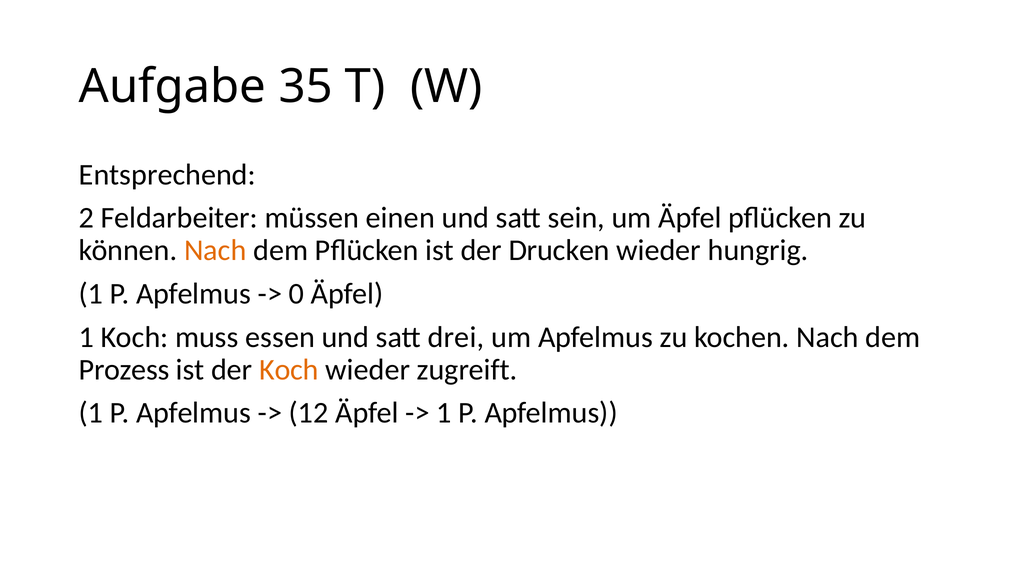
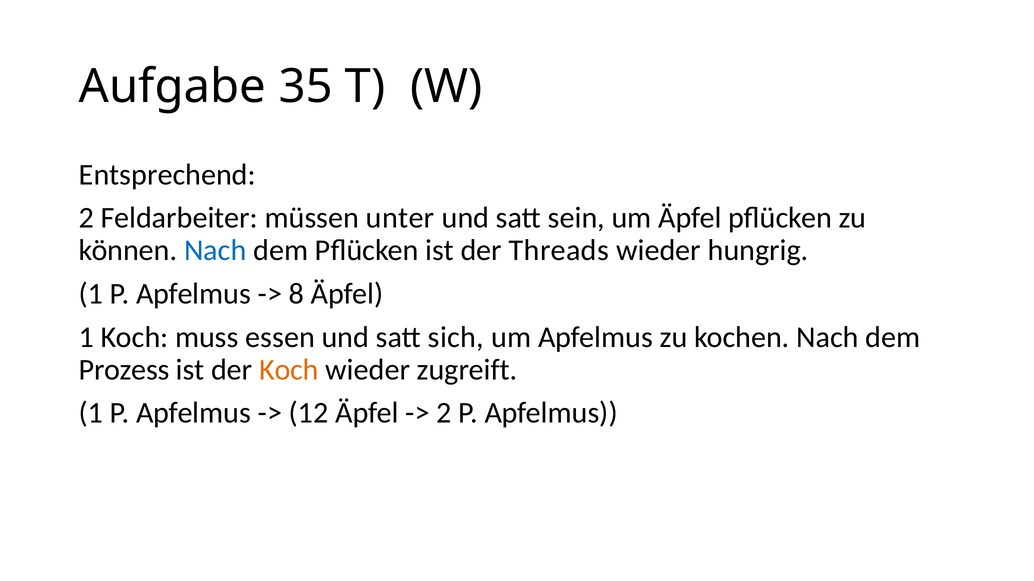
einen: einen -> unter
Nach at (215, 251) colour: orange -> blue
Drucken: Drucken -> Threads
0: 0 -> 8
drei: drei -> sich
1 at (444, 413): 1 -> 2
